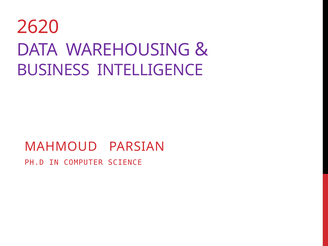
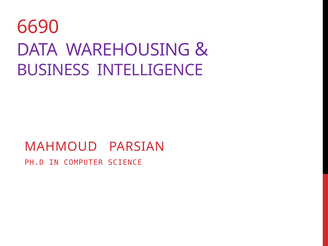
2620: 2620 -> 6690
